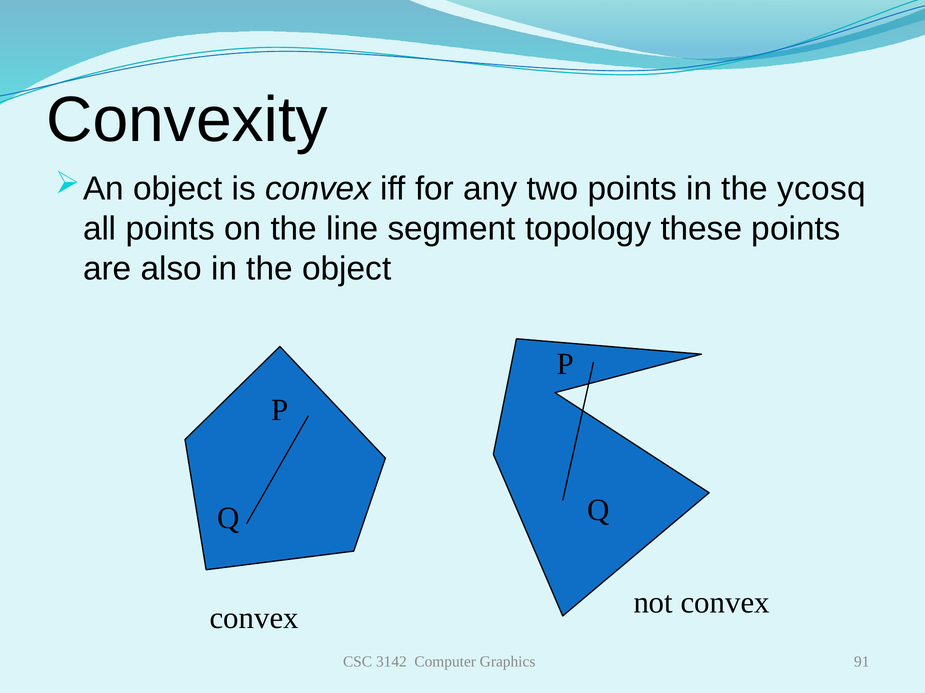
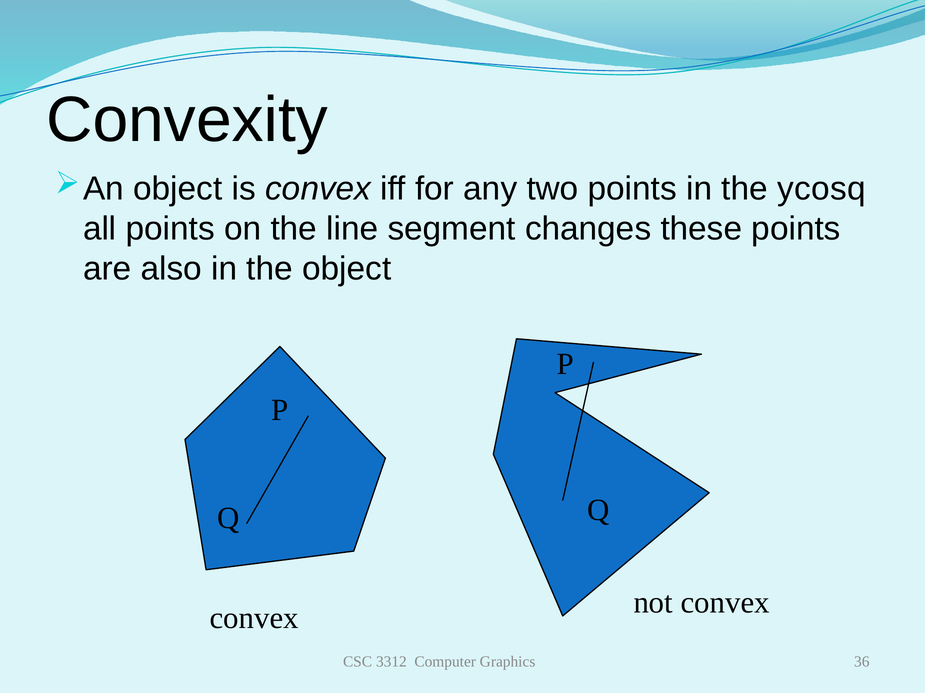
topology: topology -> changes
3142: 3142 -> 3312
91: 91 -> 36
